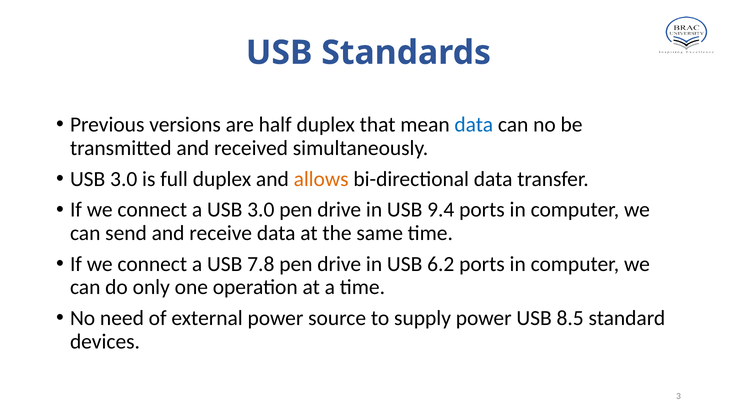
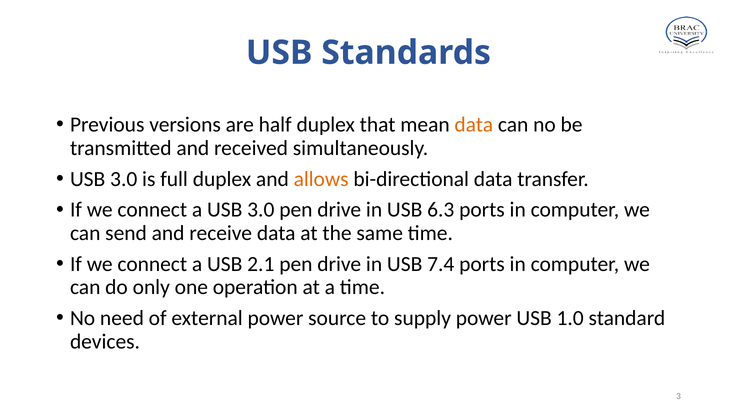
data at (474, 125) colour: blue -> orange
9.4: 9.4 -> 6.3
7.8: 7.8 -> 2.1
6.2: 6.2 -> 7.4
8.5: 8.5 -> 1.0
